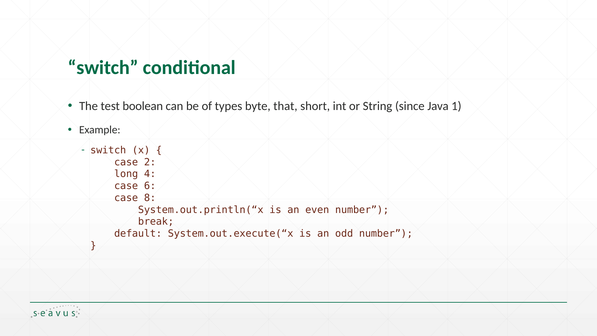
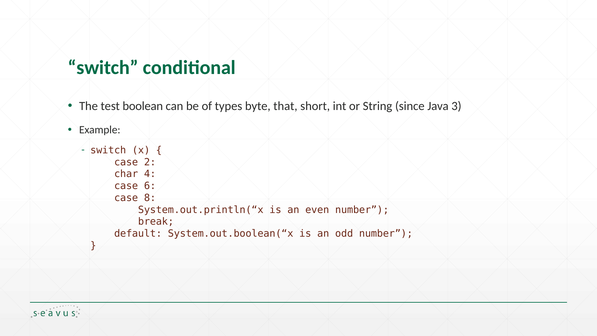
1: 1 -> 3
long: long -> char
System.out.execute(“x: System.out.execute(“x -> System.out.boolean(“x
